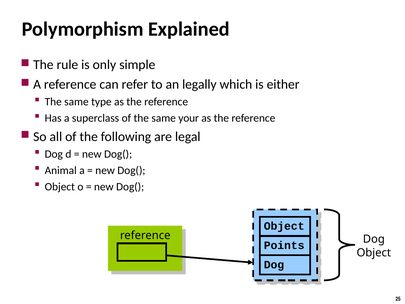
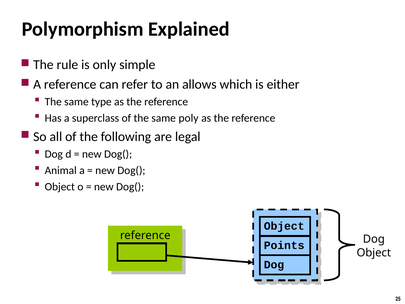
legally: legally -> allows
your: your -> poly
